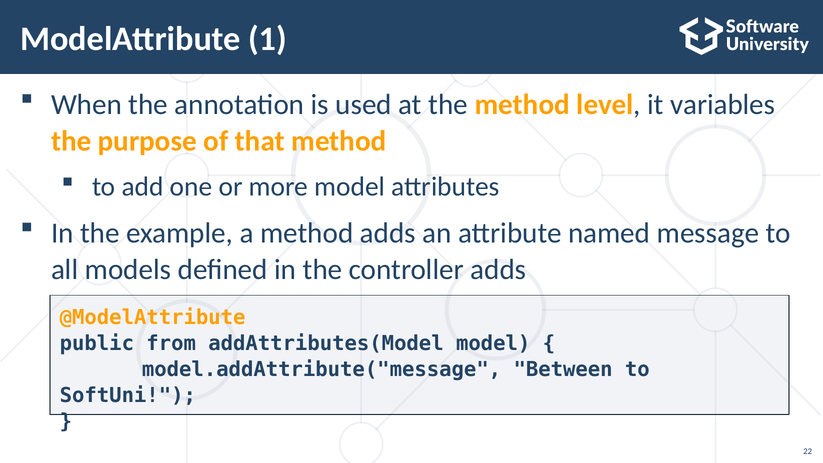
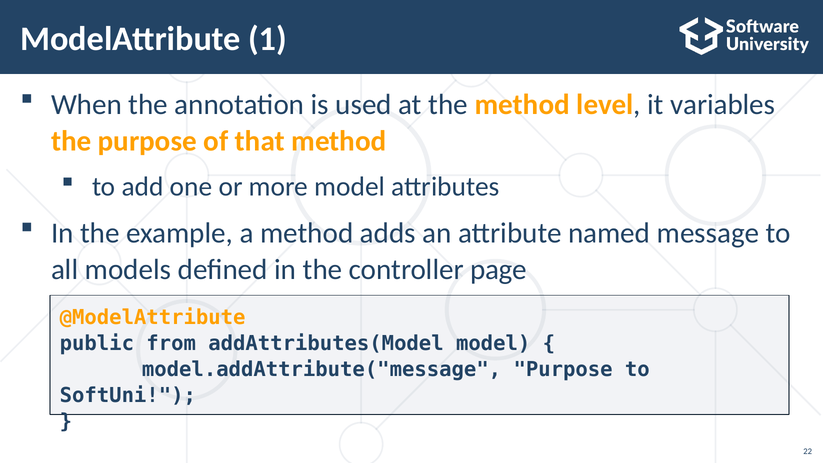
controller adds: adds -> page
model.addAttribute("message Between: Between -> Purpose
